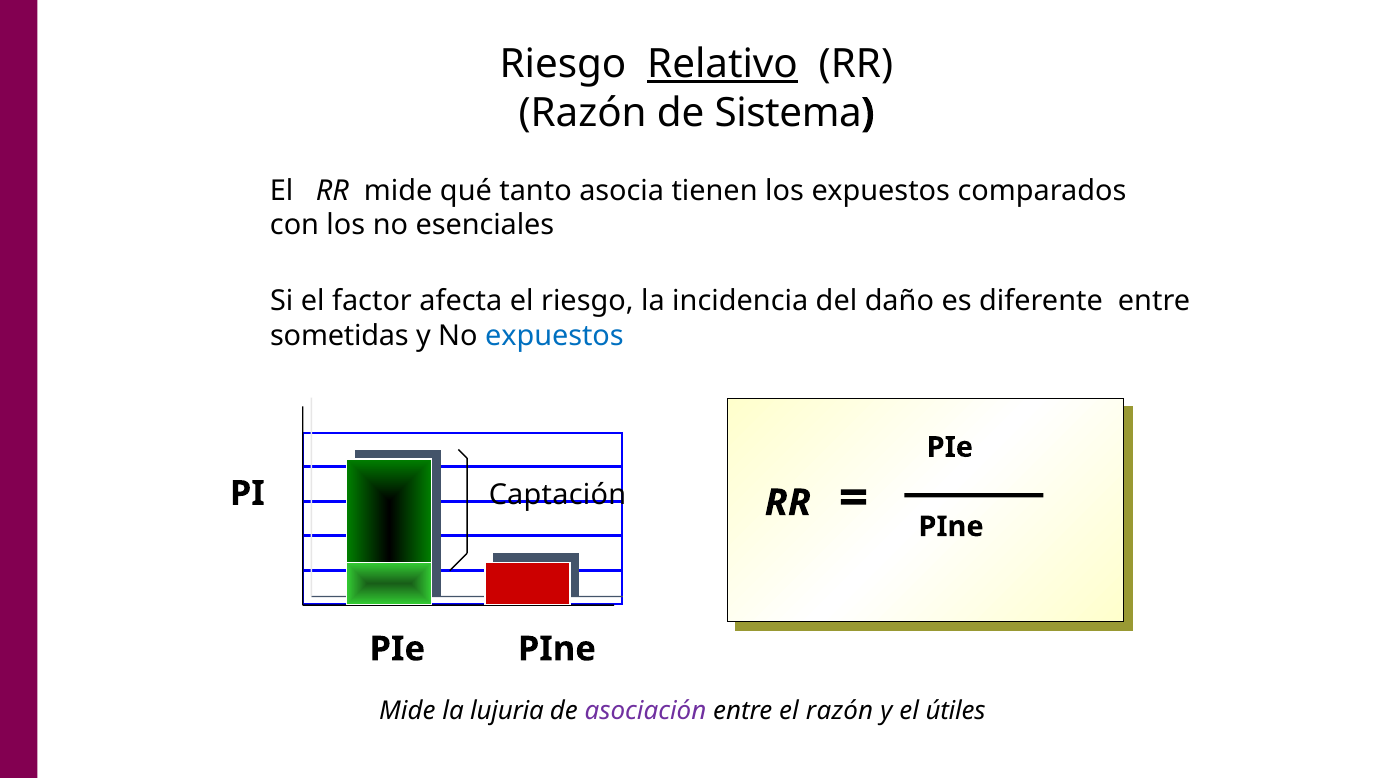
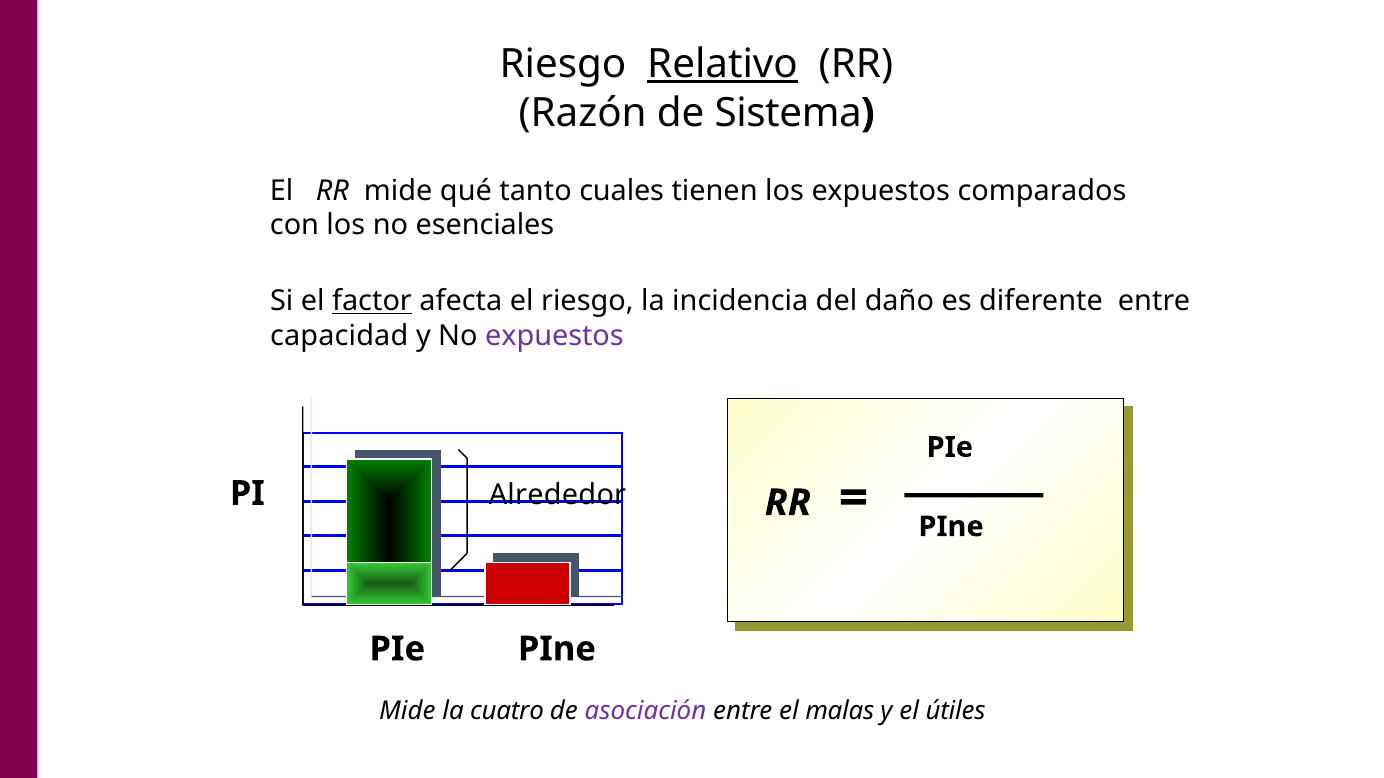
asocia: asocia -> cuales
factor underline: none -> present
sometidas: sometidas -> capacidad
expuestos at (554, 336) colour: blue -> purple
Captación: Captación -> Alrededor
lujuria: lujuria -> cuatro
el razón: razón -> malas
